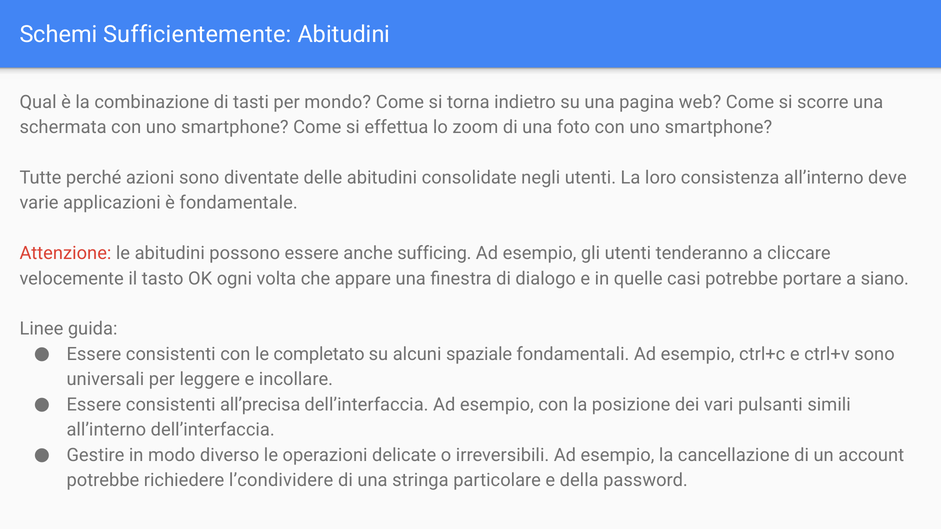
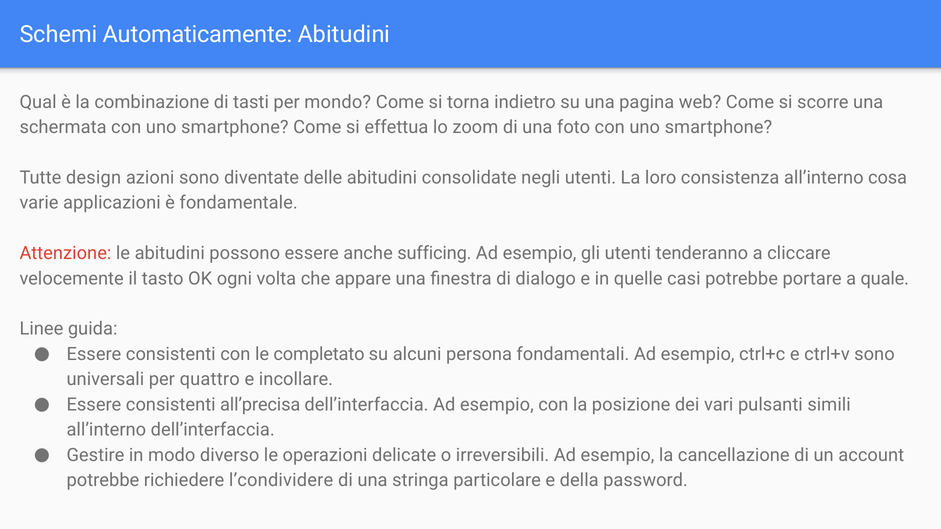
Sufficientemente: Sufficientemente -> Automaticamente
perché: perché -> design
deve: deve -> cosa
siano: siano -> quale
spaziale: spaziale -> persona
leggere: leggere -> quattro
